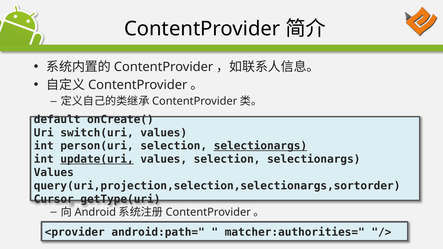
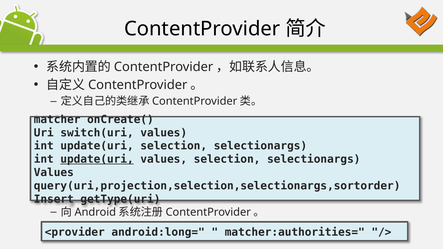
default: default -> matcher
person(uri at (97, 146): person(uri -> update(uri
selectionargs at (260, 146) underline: present -> none
Cursor: Cursor -> Insert
android:path=: android:path= -> android:long=
